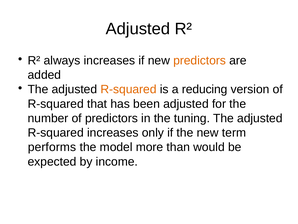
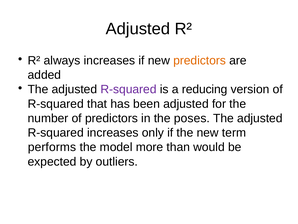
R-squared at (128, 89) colour: orange -> purple
tuning: tuning -> poses
income: income -> outliers
